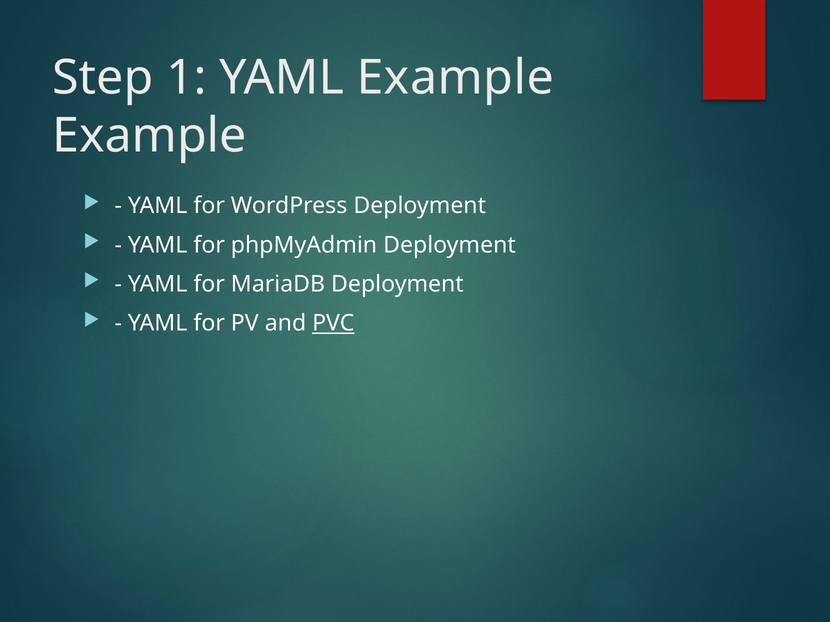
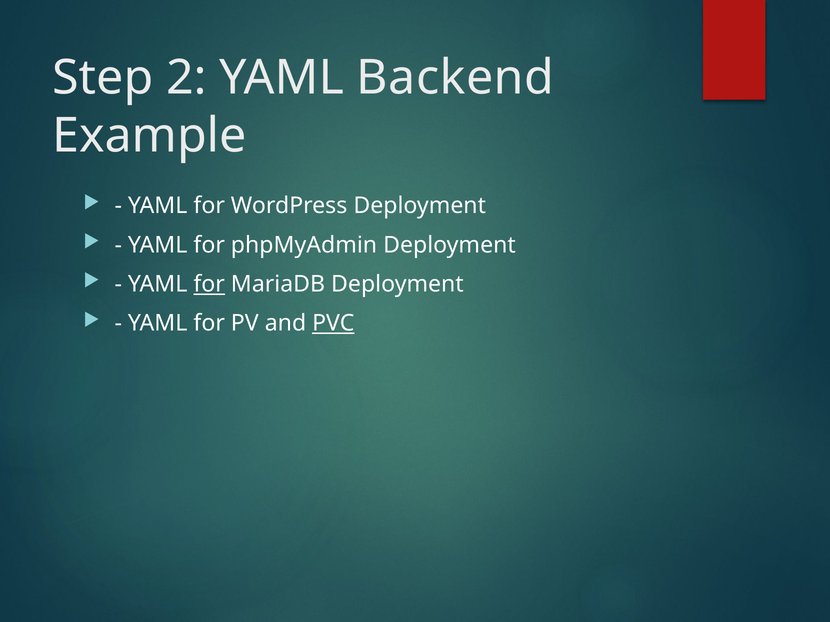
1: 1 -> 2
YAML Example: Example -> Backend
for at (209, 284) underline: none -> present
